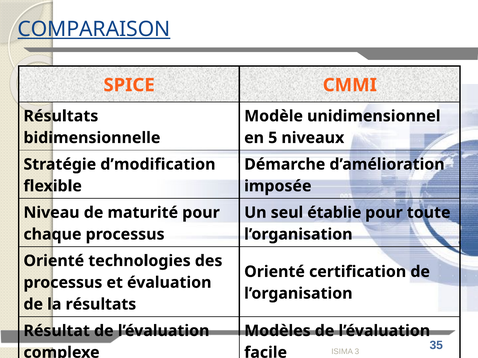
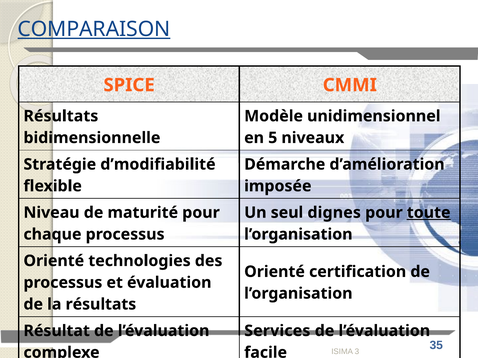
d’modification: d’modification -> d’modifiabilité
établie: établie -> dignes
toute underline: none -> present
Modèles: Modèles -> Services
